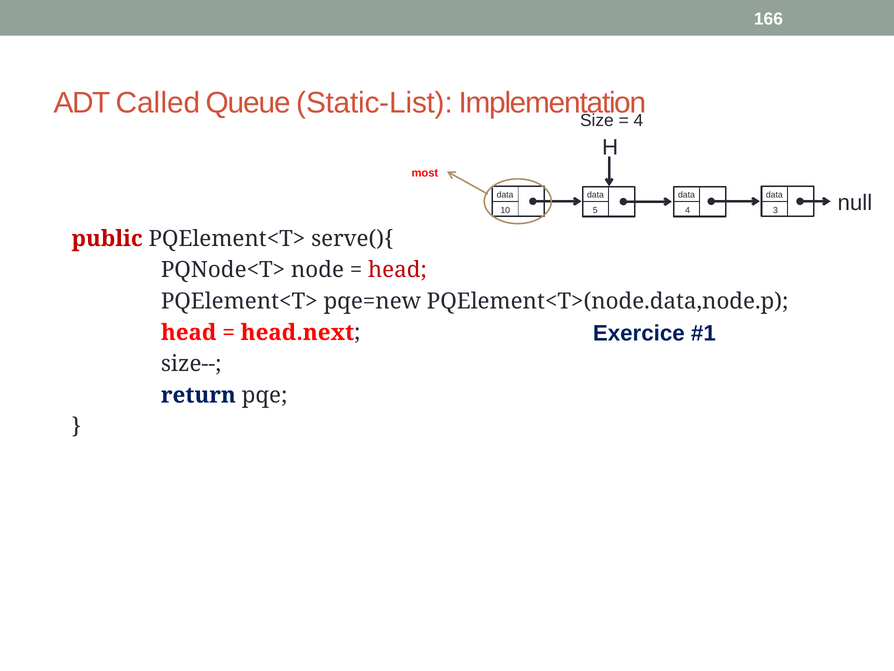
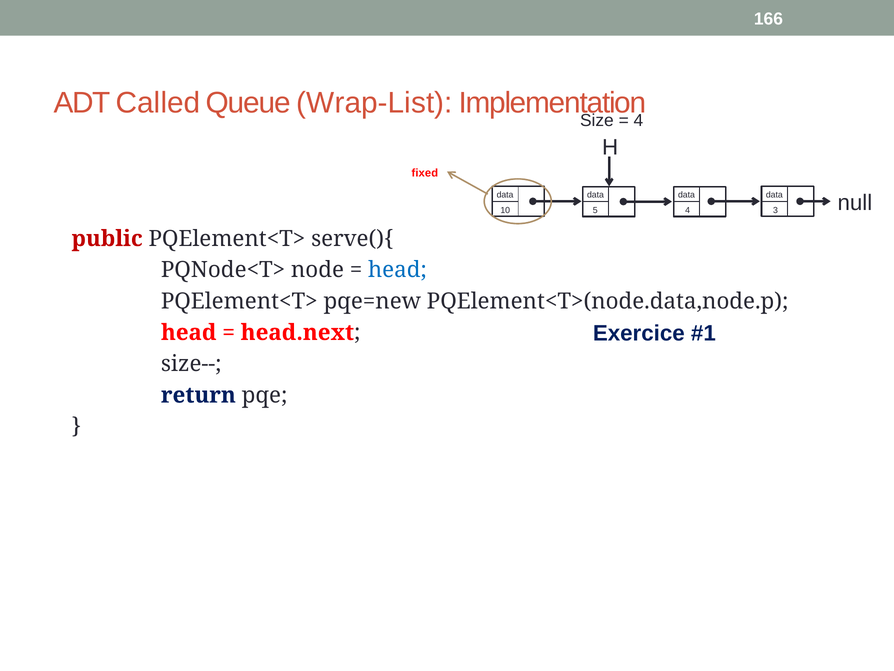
Static-List: Static-List -> Wrap-List
most: most -> fixed
head at (397, 270) colour: red -> blue
